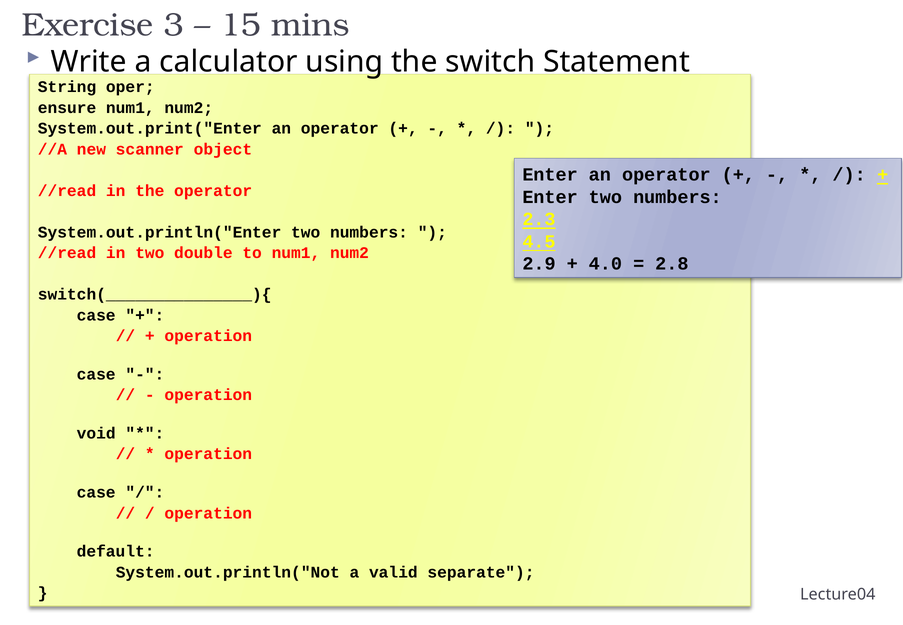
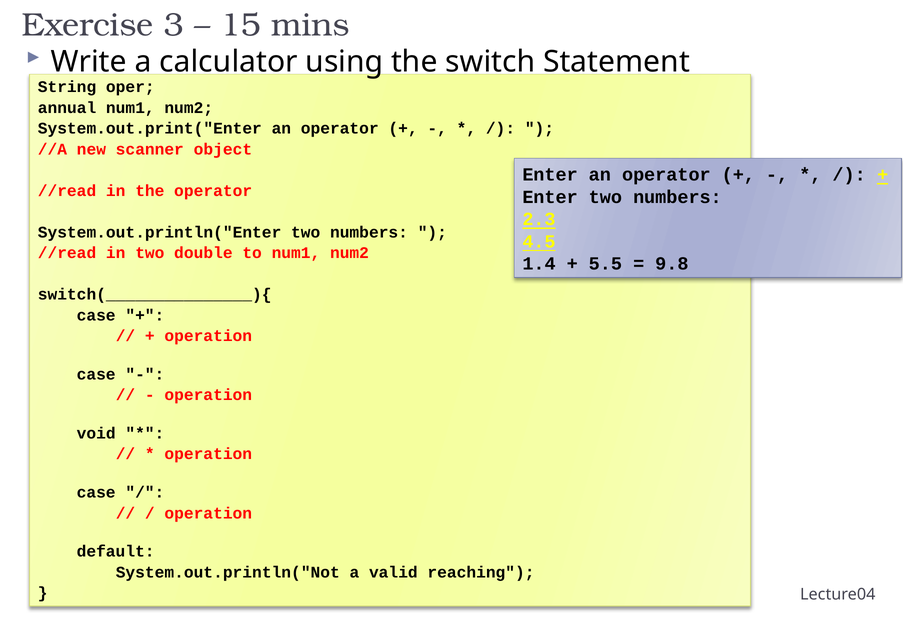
ensure: ensure -> annual
2.9: 2.9 -> 1.4
4.0: 4.0 -> 5.5
2.8: 2.8 -> 9.8
separate: separate -> reaching
